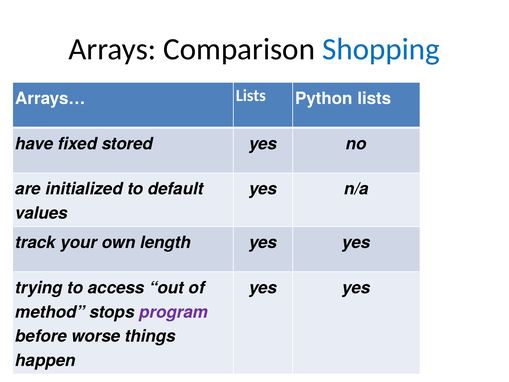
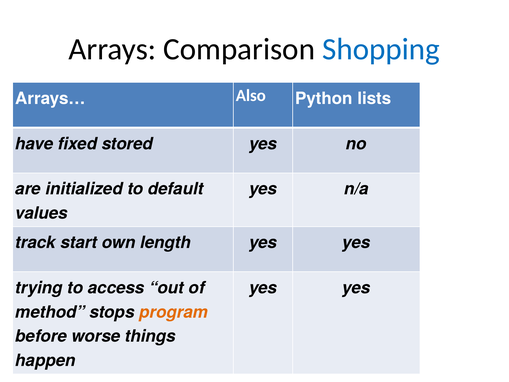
Arrays… Lists: Lists -> Also
your: your -> start
program colour: purple -> orange
